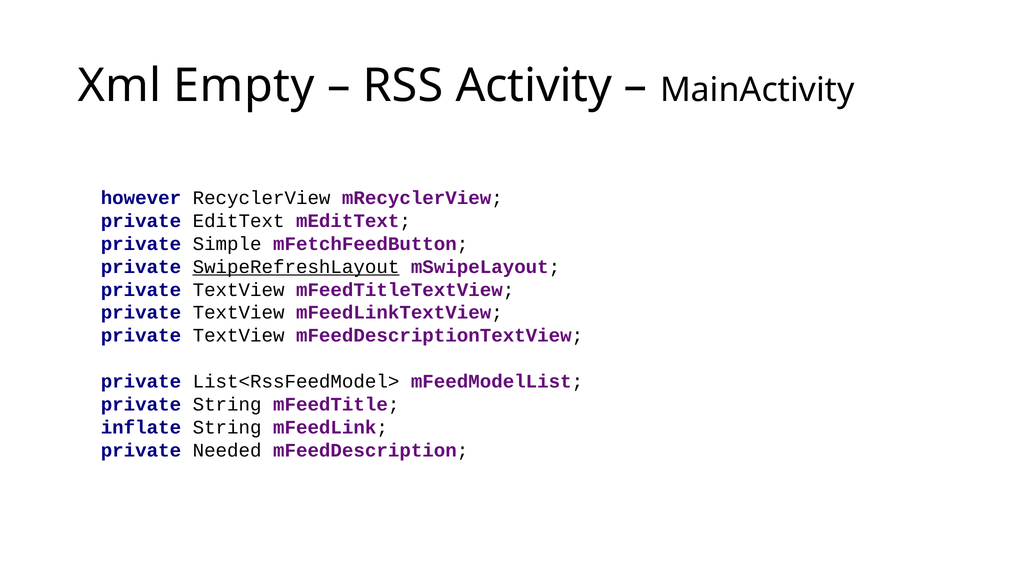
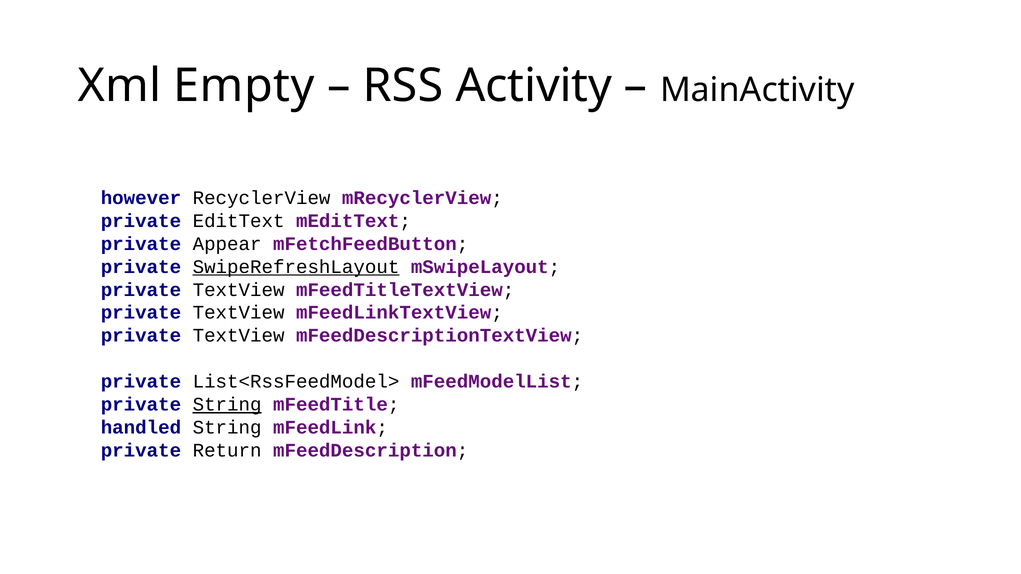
Simple: Simple -> Appear
String at (227, 405) underline: none -> present
inflate: inflate -> handled
Needed: Needed -> Return
